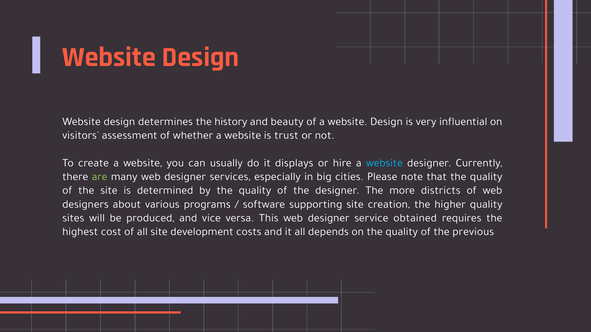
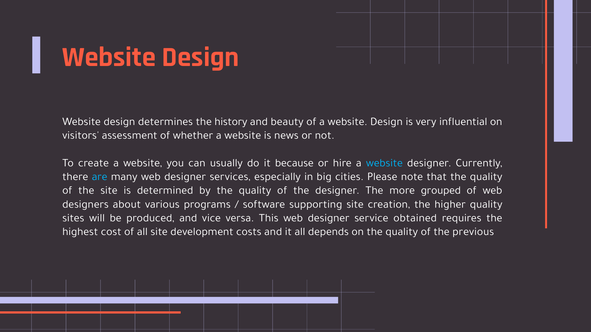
trust: trust -> news
displays: displays -> because
are colour: light green -> light blue
districts: districts -> grouped
